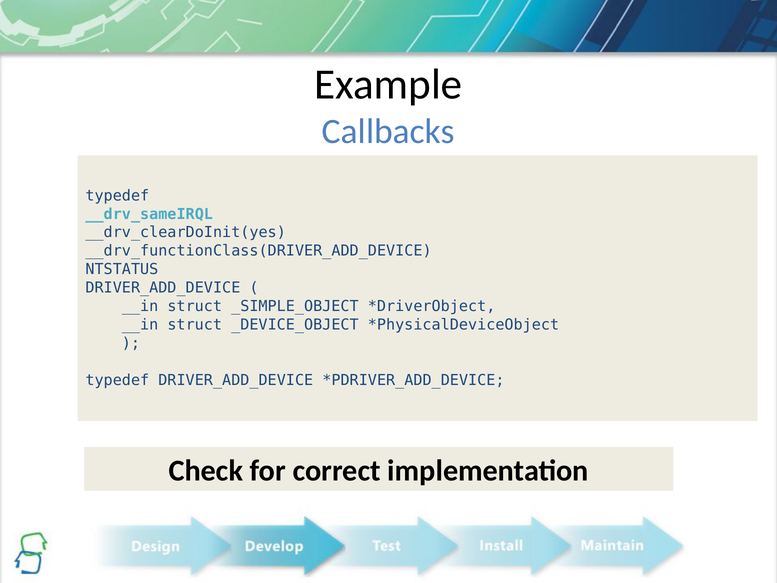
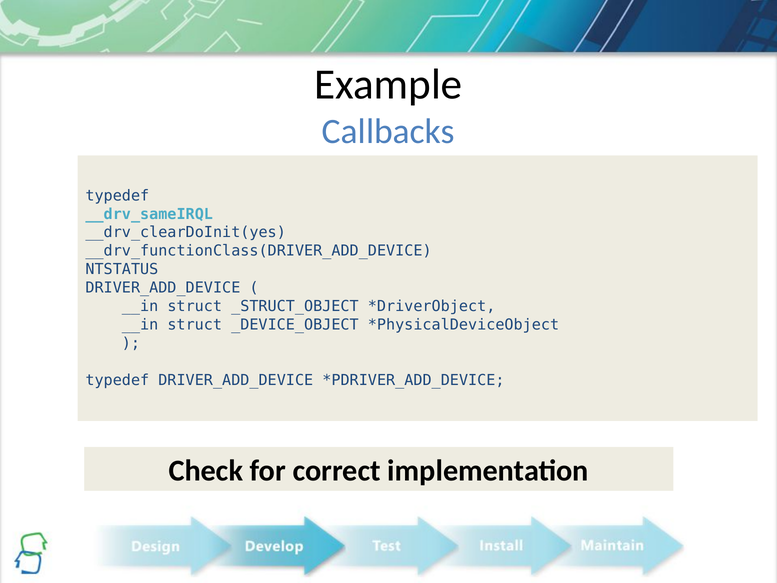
_SIMPLE_OBJECT: _SIMPLE_OBJECT -> _STRUCT_OBJECT
